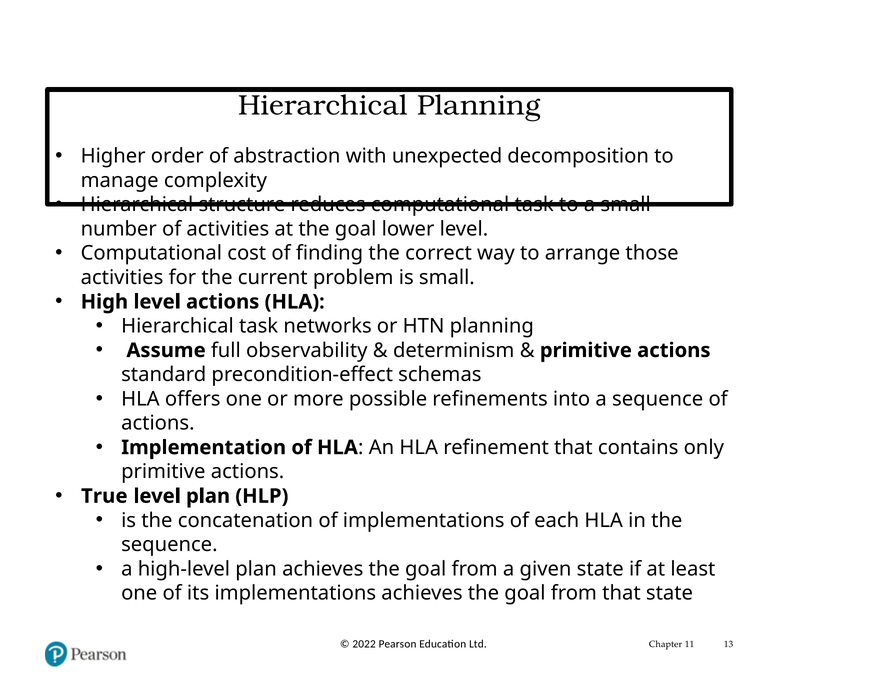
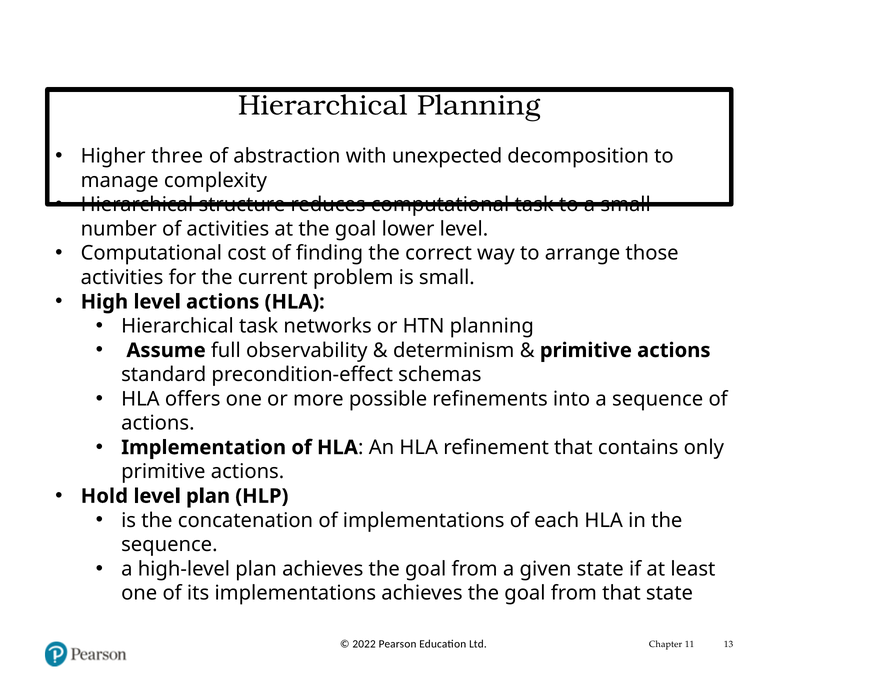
order: order -> three
True: True -> Hold
